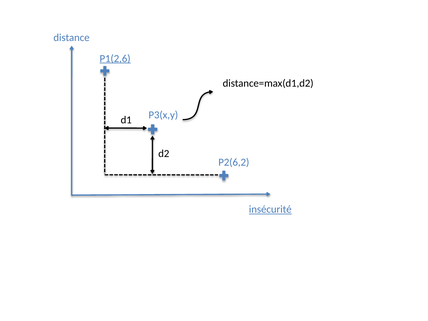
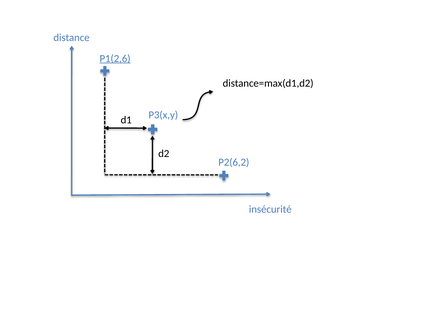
insécurité underline: present -> none
